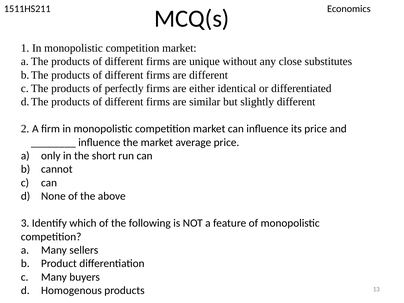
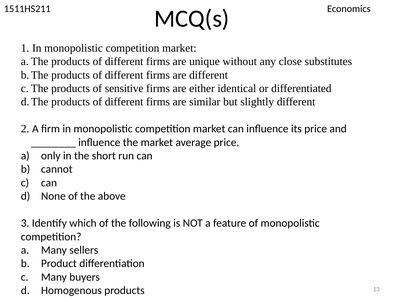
perfectly: perfectly -> sensitive
